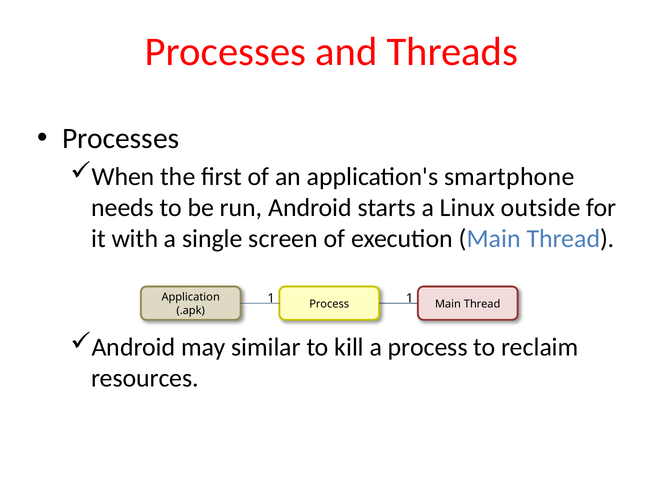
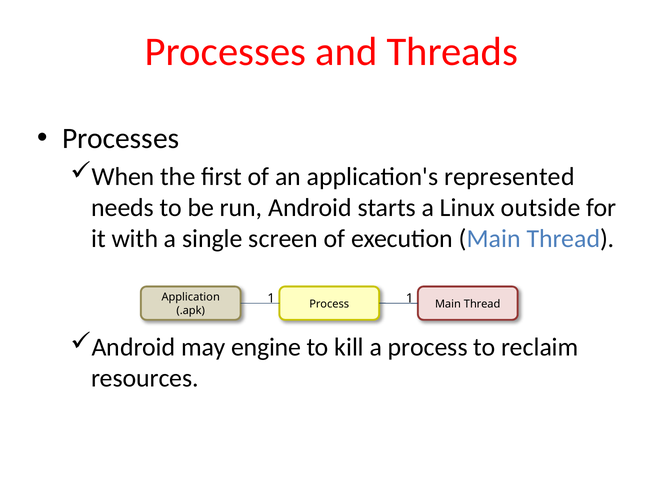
smartphone: smartphone -> represented
similar: similar -> engine
